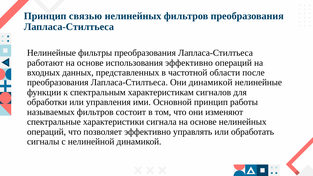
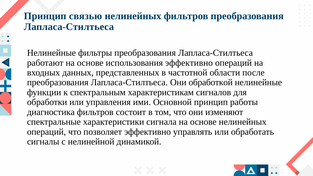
Они динамикой: динамикой -> обработкой
называемых: называемых -> диагностика
